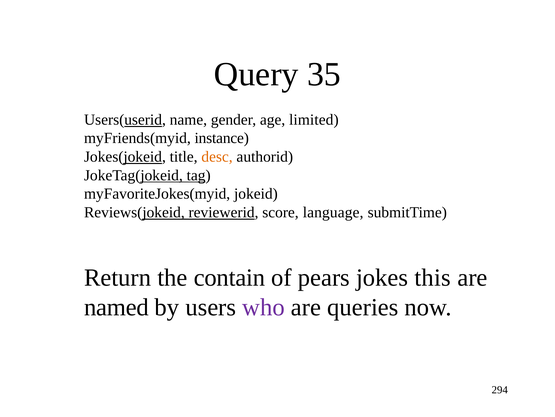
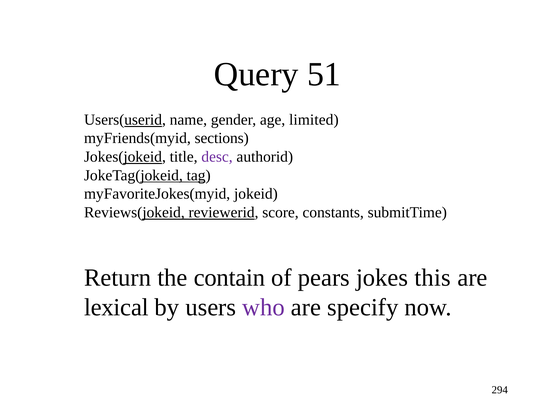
35: 35 -> 51
instance: instance -> sections
desc colour: orange -> purple
language: language -> constants
named: named -> lexical
queries: queries -> specify
